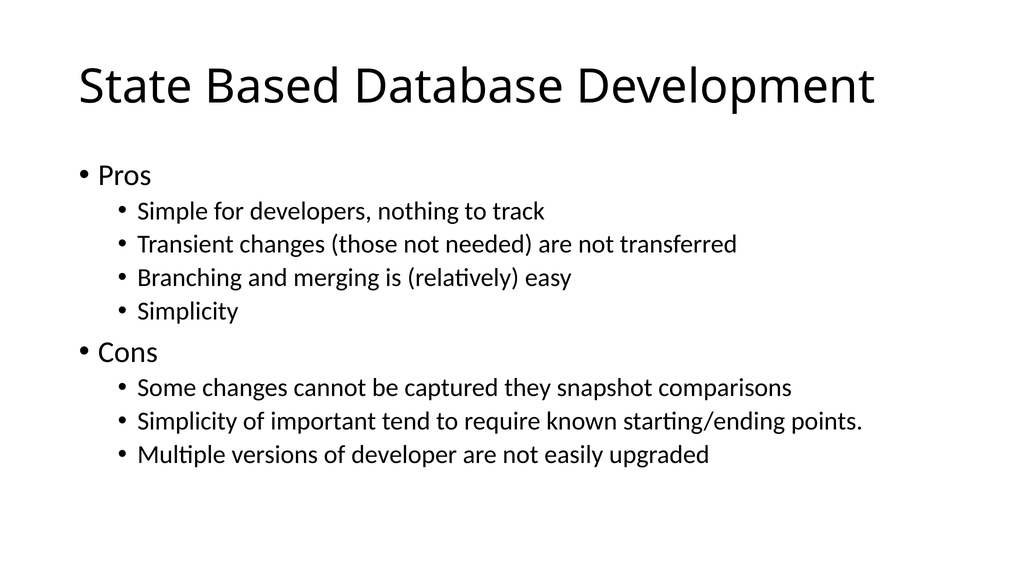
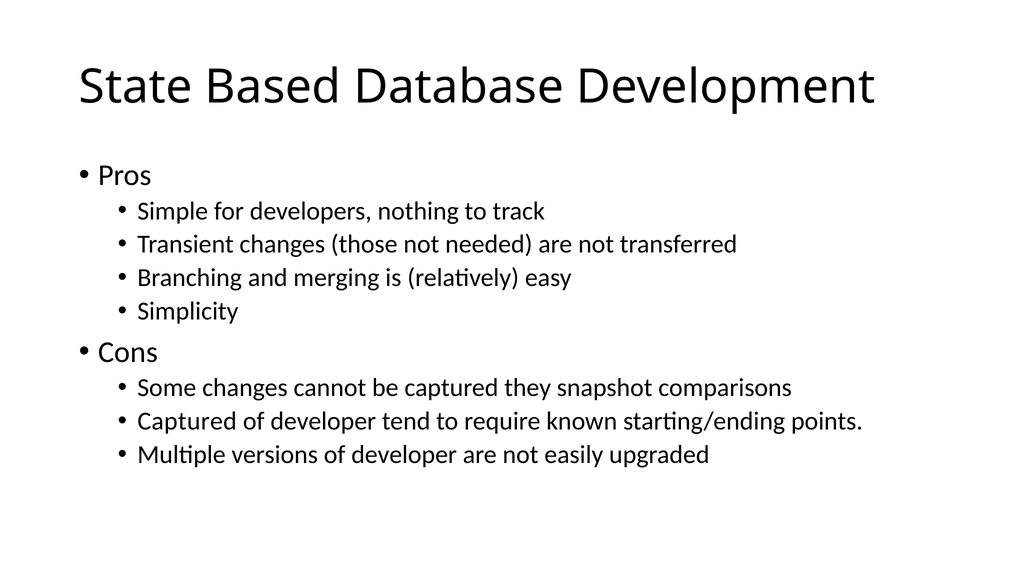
Simplicity at (187, 421): Simplicity -> Captured
important at (323, 421): important -> developer
